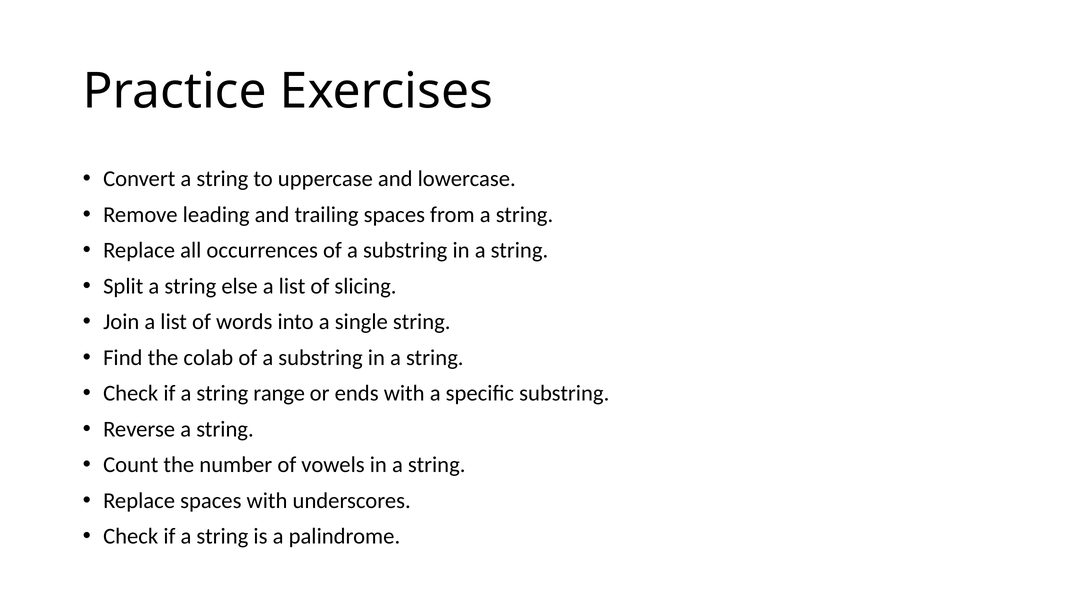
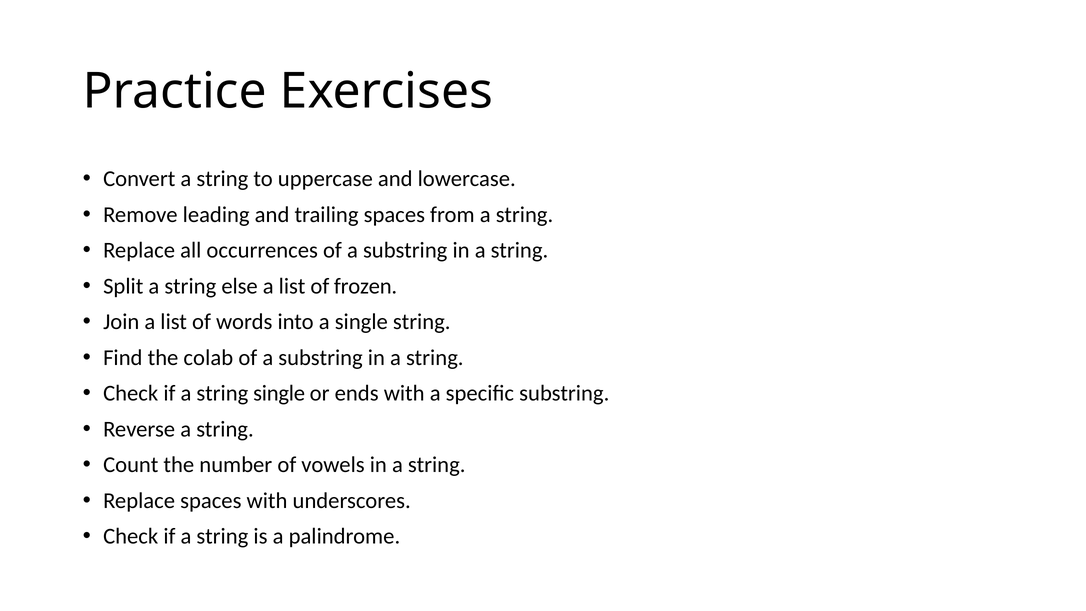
slicing: slicing -> frozen
string range: range -> single
